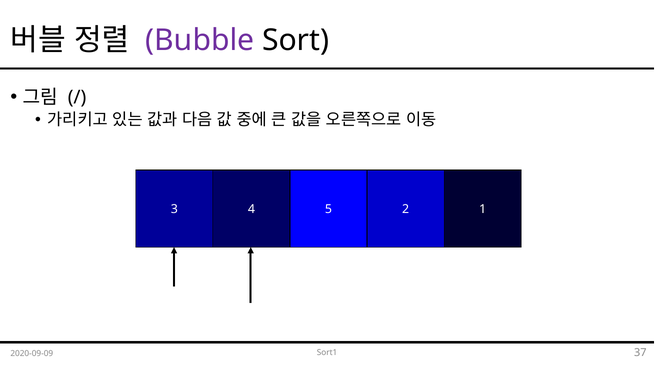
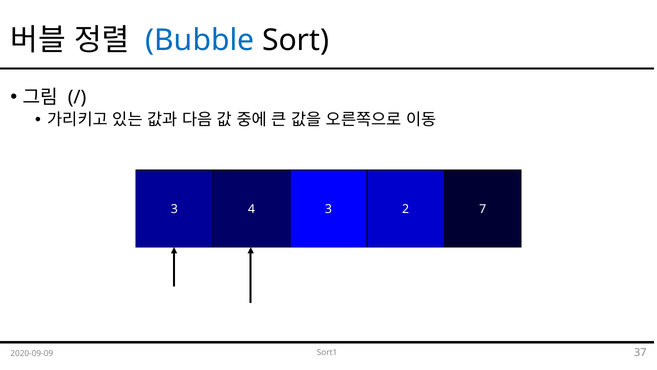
Bubble colour: purple -> blue
4 5: 5 -> 3
1: 1 -> 7
